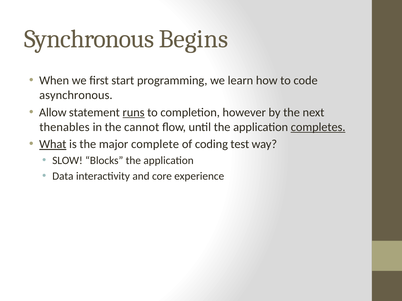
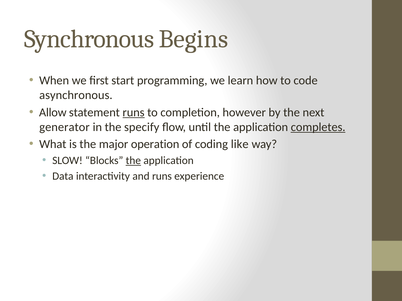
thenables: thenables -> generator
cannot: cannot -> specify
What underline: present -> none
complete: complete -> operation
test: test -> like
the at (133, 161) underline: none -> present
and core: core -> runs
